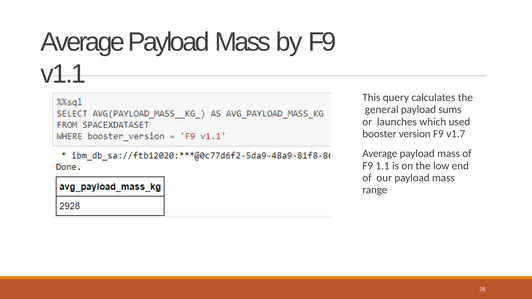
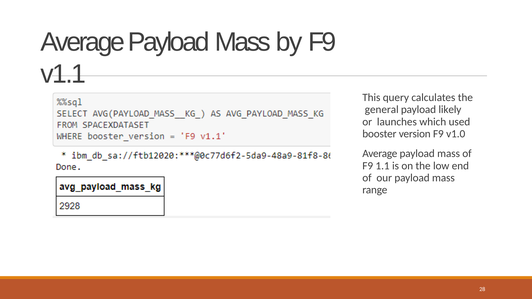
sums: sums -> likely
v1.7: v1.7 -> v1.0
